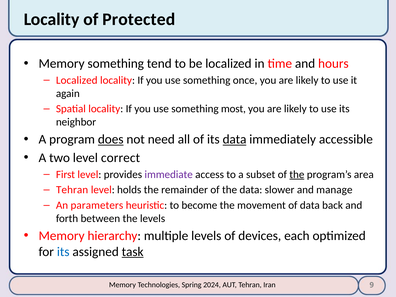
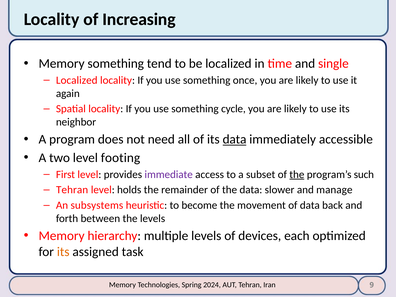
Protected: Protected -> Increasing
hours: hours -> single
most: most -> cycle
does underline: present -> none
correct: correct -> footing
area: area -> such
parameters: parameters -> subsystems
its at (63, 252) colour: blue -> orange
task underline: present -> none
